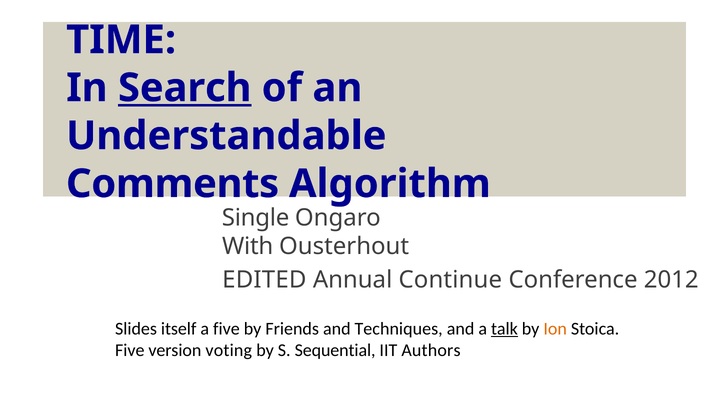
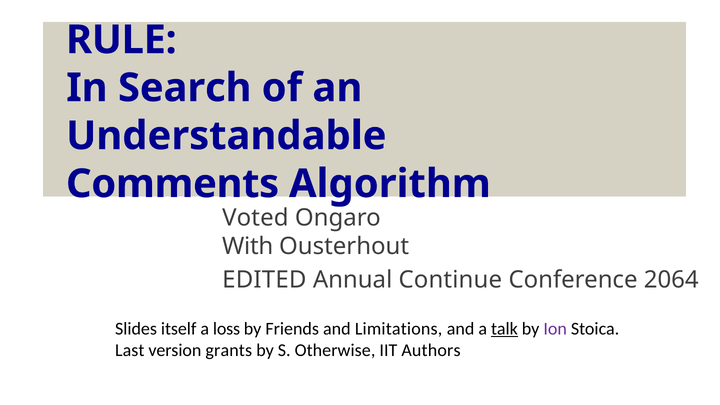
TIME: TIME -> RULE
Search underline: present -> none
Single: Single -> Voted
2012: 2012 -> 2064
a five: five -> loss
Techniques: Techniques -> Limitations
Ion colour: orange -> purple
Five at (130, 350): Five -> Last
voting: voting -> grants
Sequential: Sequential -> Otherwise
